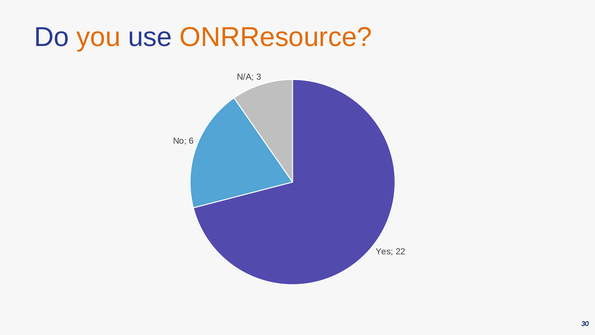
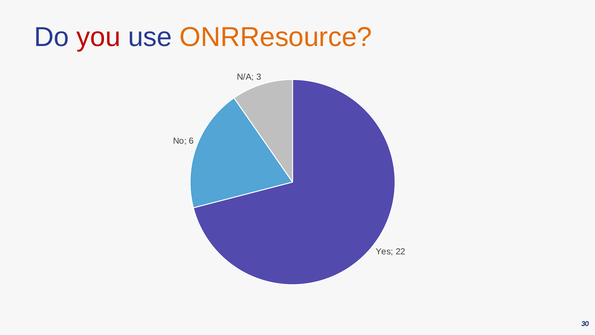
you colour: orange -> red
